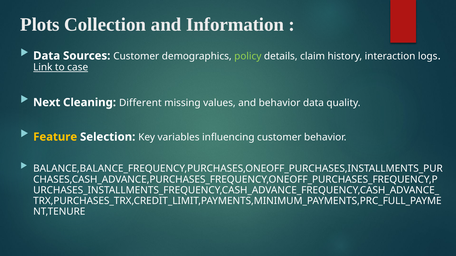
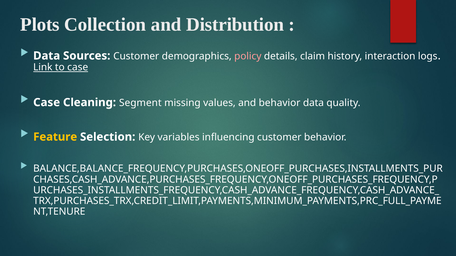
Information: Information -> Distribution
policy colour: light green -> pink
Next at (47, 103): Next -> Case
Different: Different -> Segment
